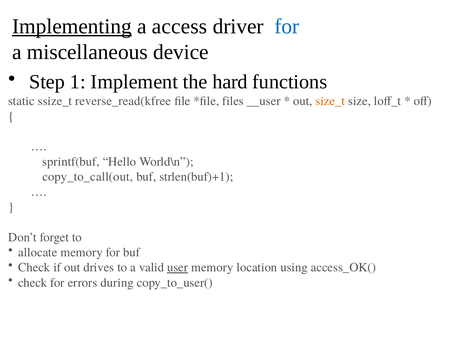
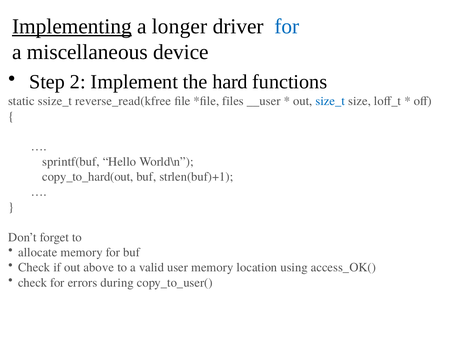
access: access -> longer
1: 1 -> 2
size_t colour: orange -> blue
copy_to_call(out: copy_to_call(out -> copy_to_hard(out
drives: drives -> above
user underline: present -> none
